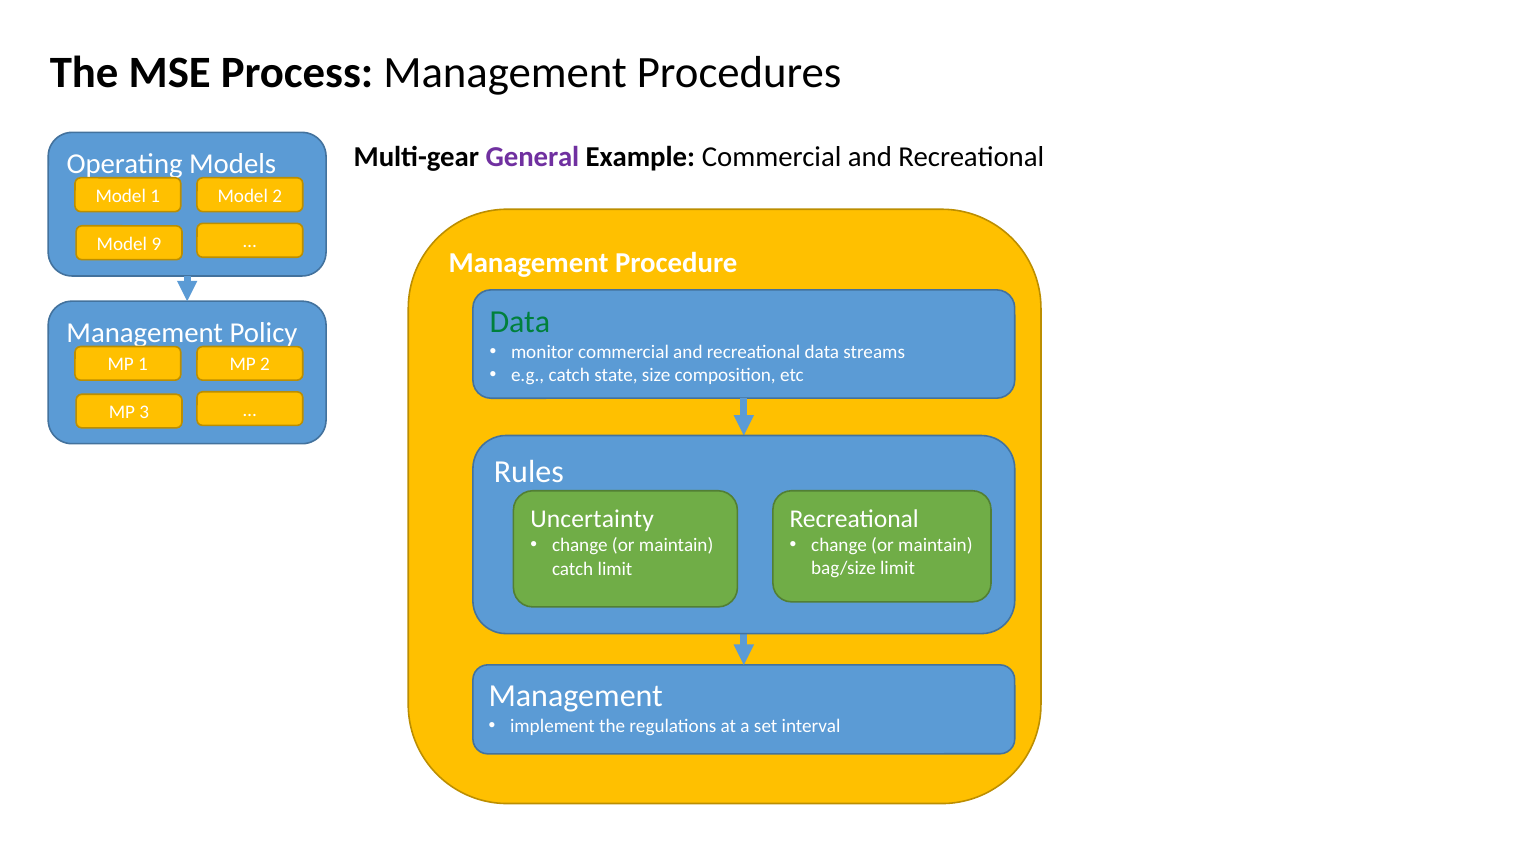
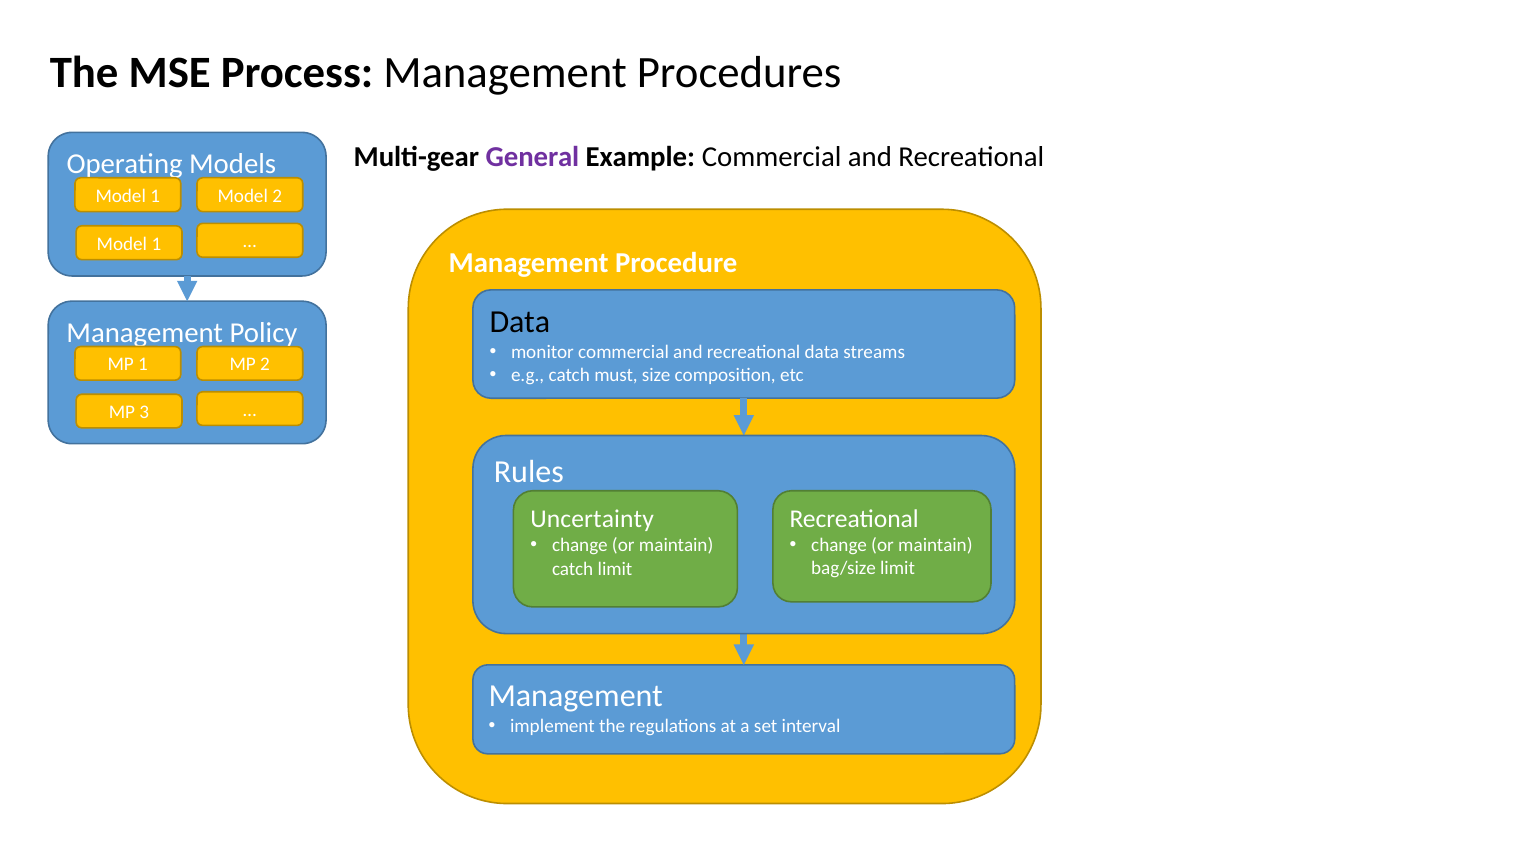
9 at (156, 244): 9 -> 1
Data at (520, 322) colour: green -> black
state: state -> must
